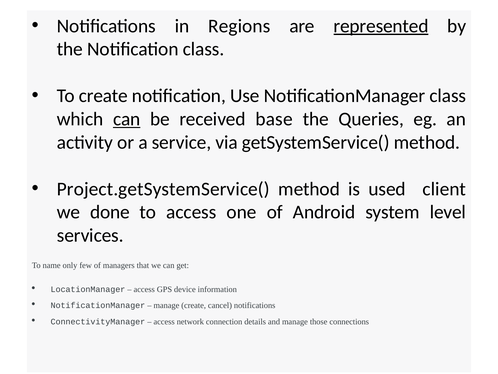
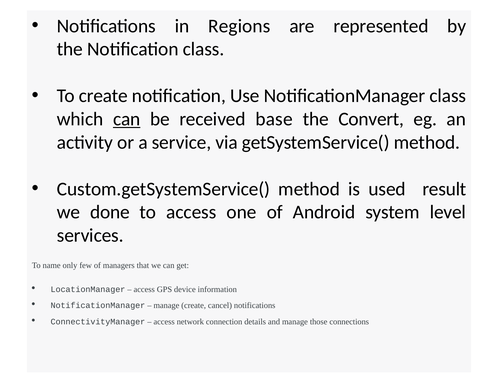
represented underline: present -> none
Queries: Queries -> Convert
Project.getSystemService(: Project.getSystemService( -> Custom.getSystemService(
client: client -> result
